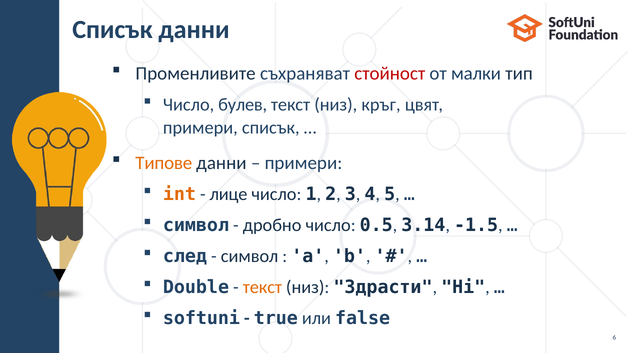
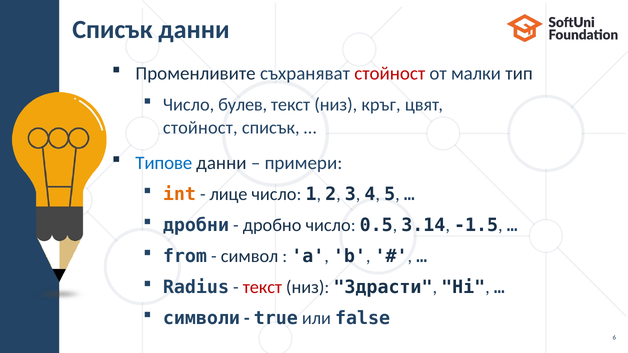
примери at (200, 128): примери -> стойност
Типове colour: orange -> blue
символ at (196, 225): символ -> дробни
след: след -> from
Double: Double -> Radius
текст at (262, 287) colour: orange -> red
softuni: softuni -> символи
